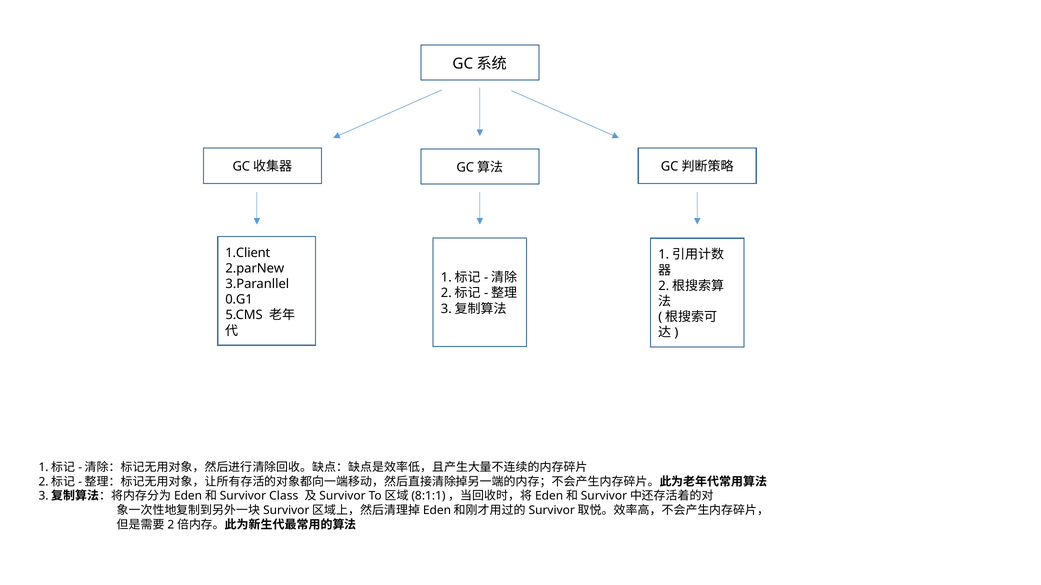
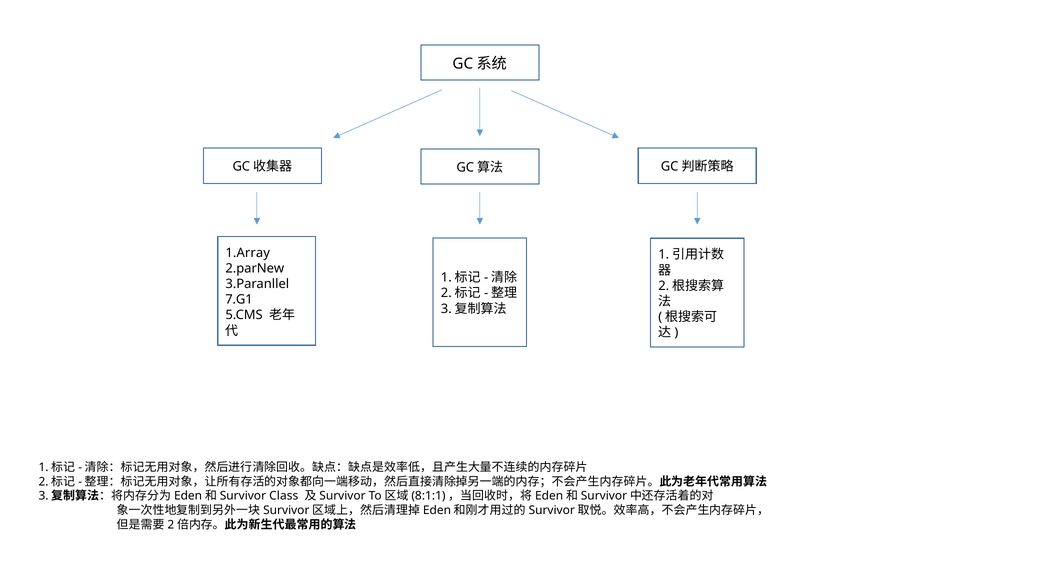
1.Client: 1.Client -> 1.Array
0.G1: 0.G1 -> 7.G1
